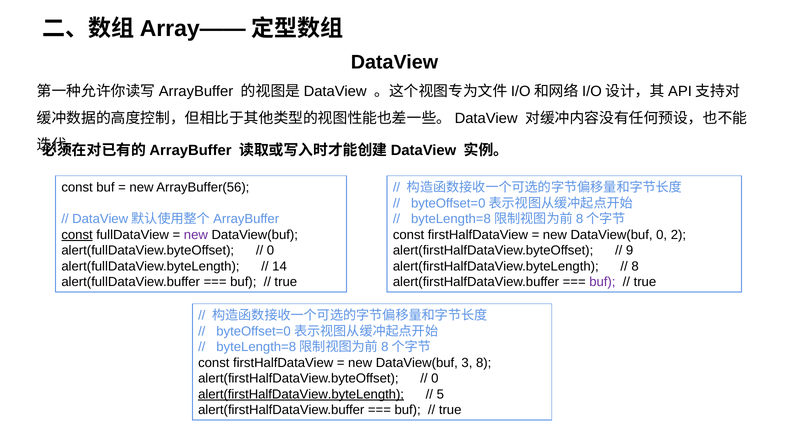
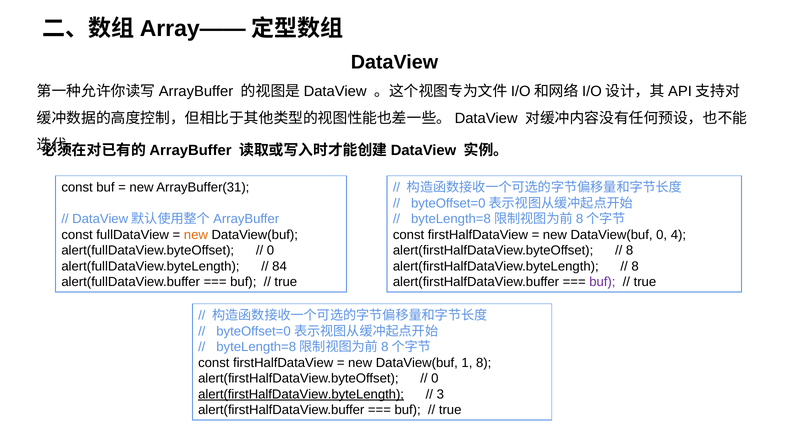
ArrayBuffer(56: ArrayBuffer(56 -> ArrayBuffer(31
const at (77, 235) underline: present -> none
new at (196, 235) colour: purple -> orange
2: 2 -> 4
9 at (630, 250): 9 -> 8
14: 14 -> 84
3: 3 -> 1
5: 5 -> 3
